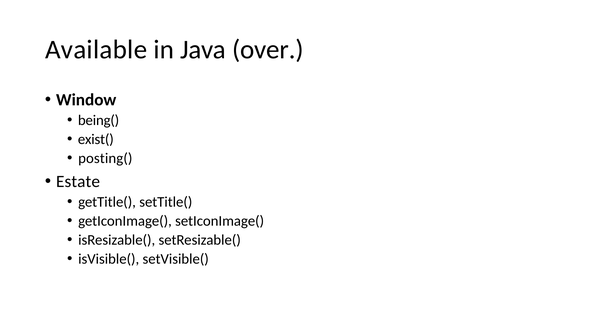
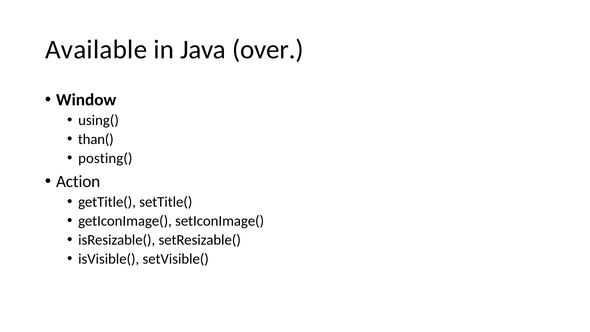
being(: being( -> using(
exist(: exist( -> than(
Estate: Estate -> Action
